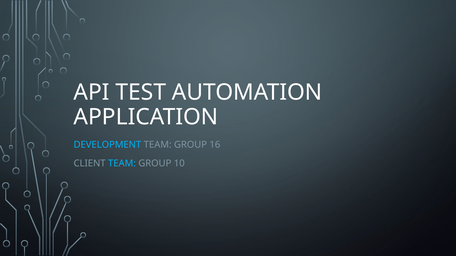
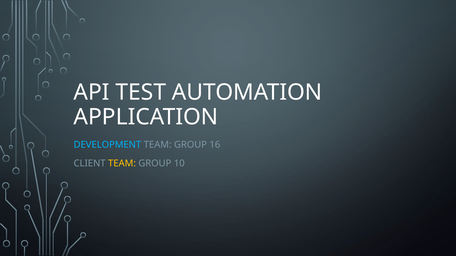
TEAM at (122, 164) colour: light blue -> yellow
